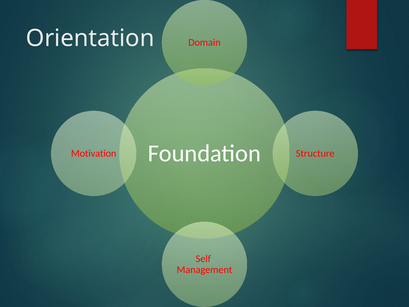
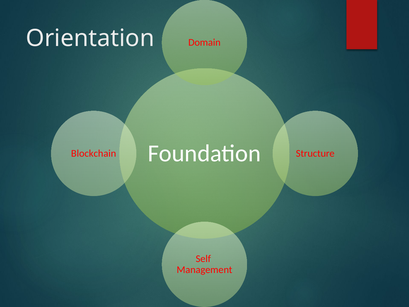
Motivation: Motivation -> Blockchain
